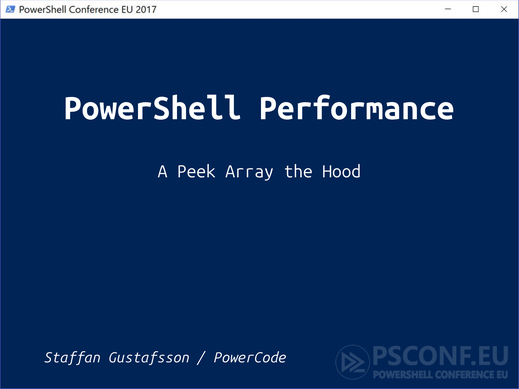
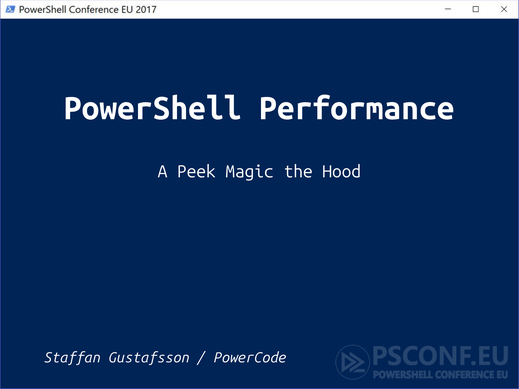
Array: Array -> Magic
